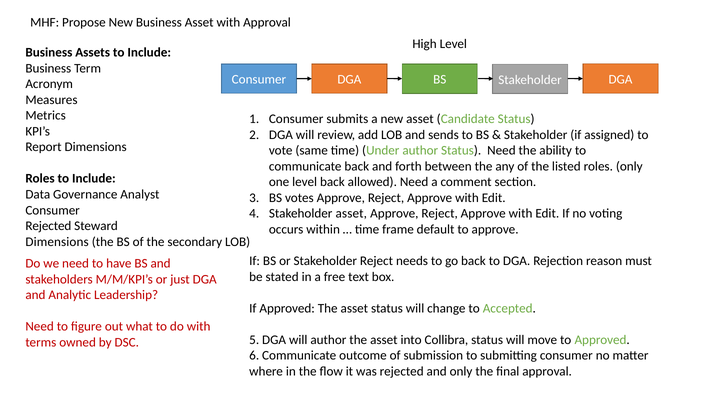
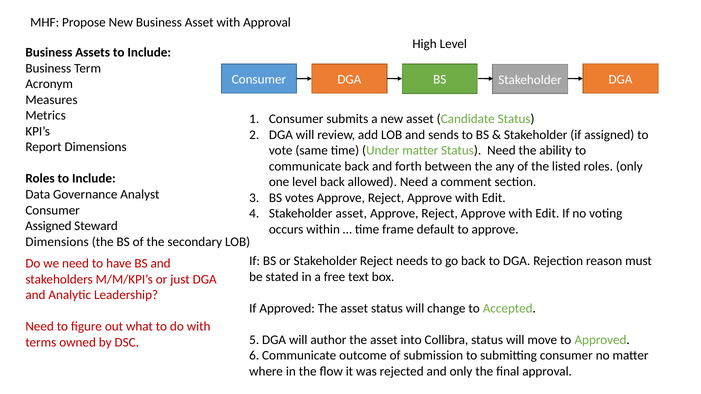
Under author: author -> matter
Rejected at (48, 226): Rejected -> Assigned
